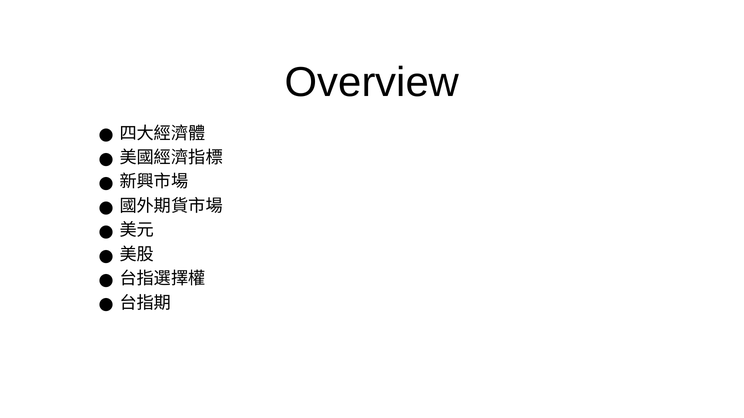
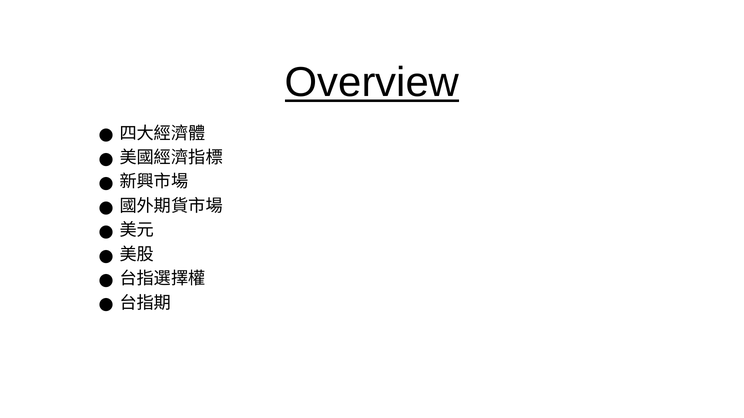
Overview underline: none -> present
